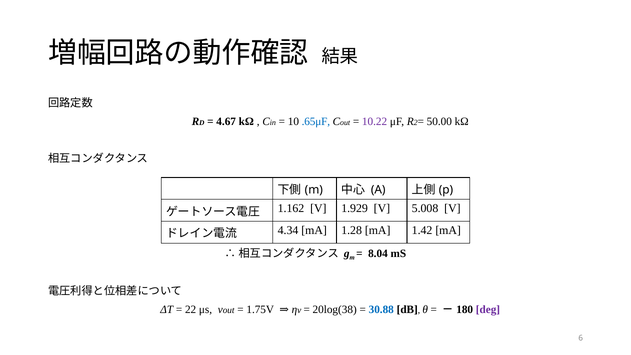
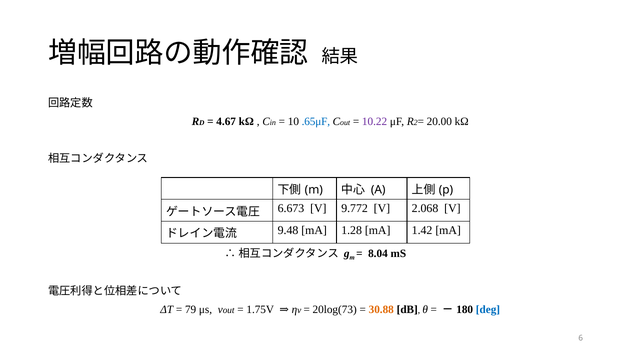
50.00: 50.00 -> 20.00
1.162: 1.162 -> 6.673
1.929: 1.929 -> 9.772
5.008: 5.008 -> 2.068
4.34: 4.34 -> 9.48
22: 22 -> 79
20log(38: 20log(38 -> 20log(73
30.88 colour: blue -> orange
deg colour: purple -> blue
